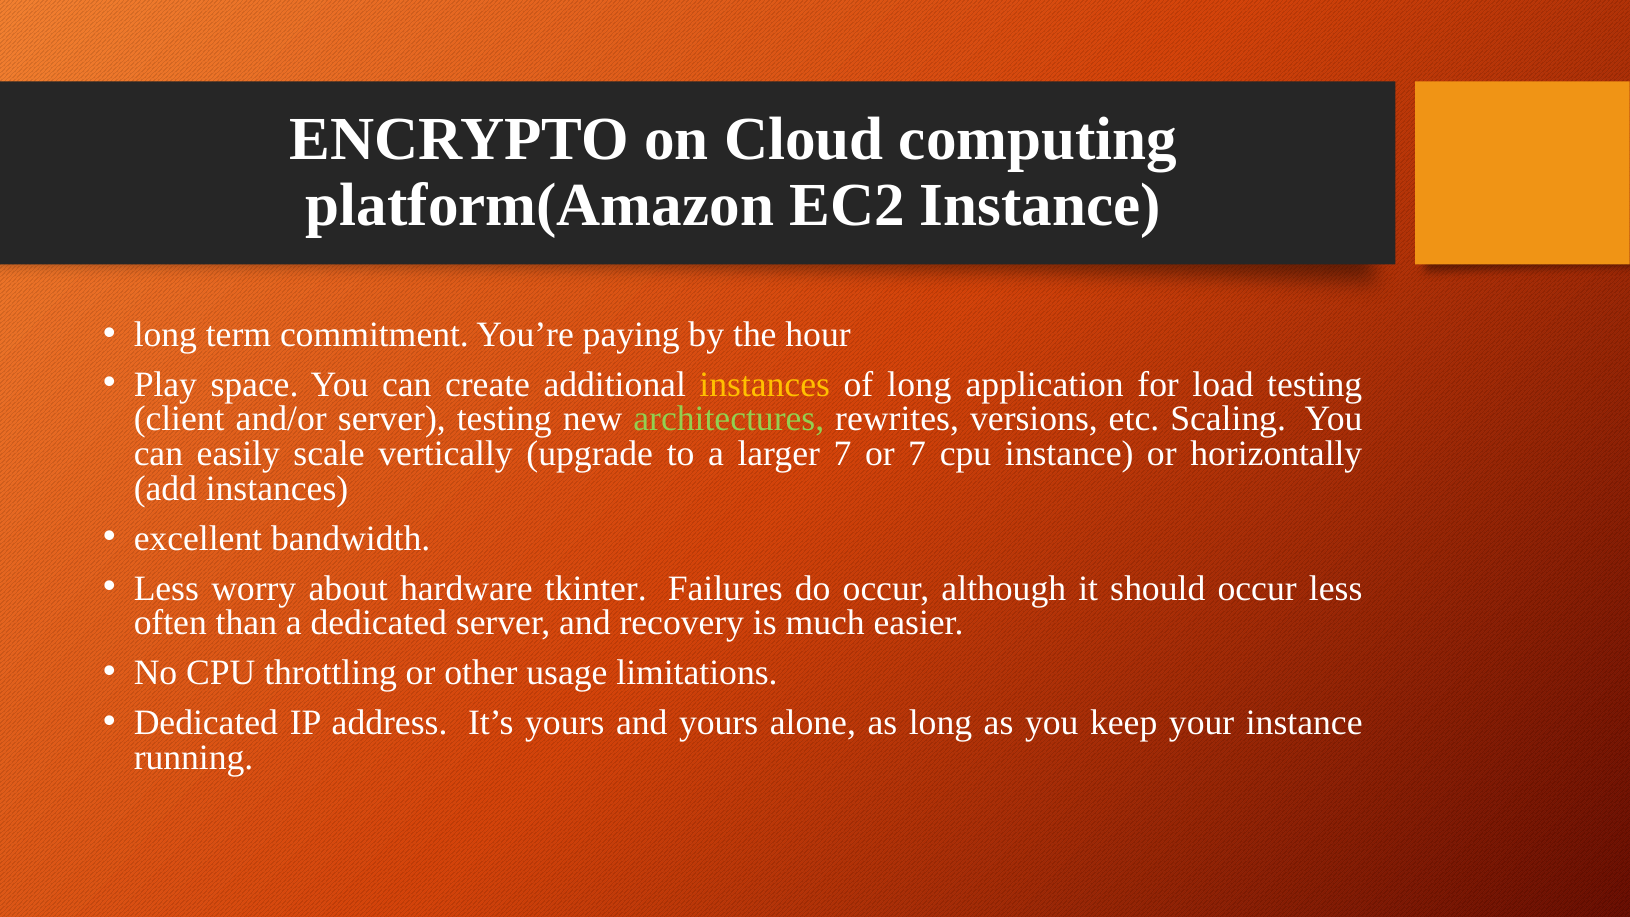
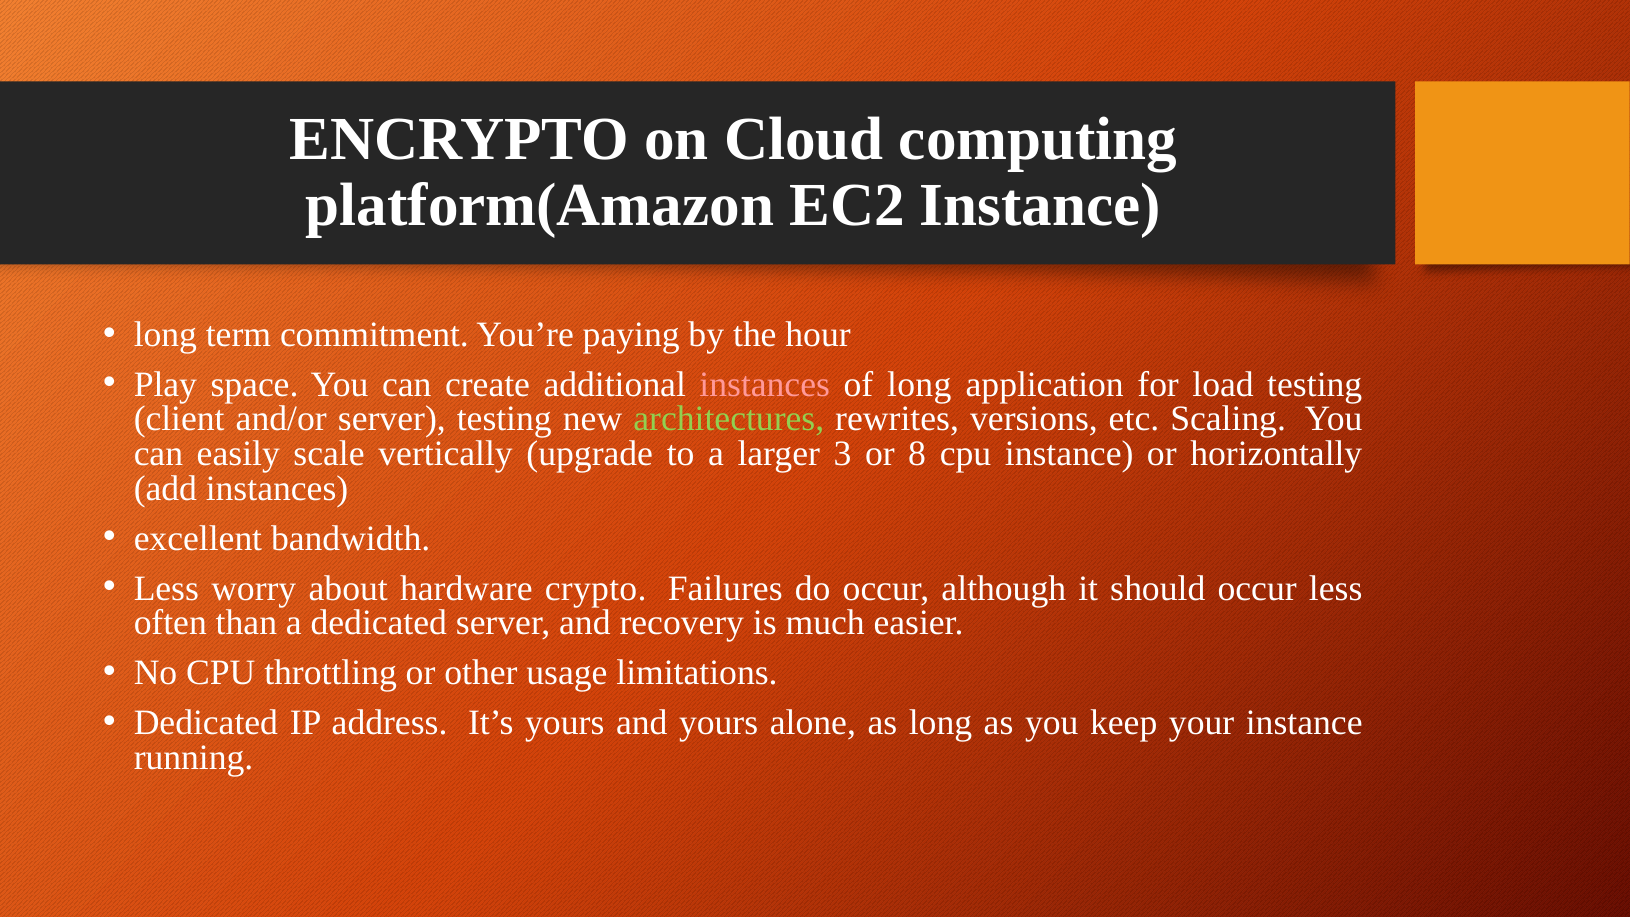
instances at (765, 384) colour: yellow -> pink
larger 7: 7 -> 3
or 7: 7 -> 8
tkinter: tkinter -> crypto
